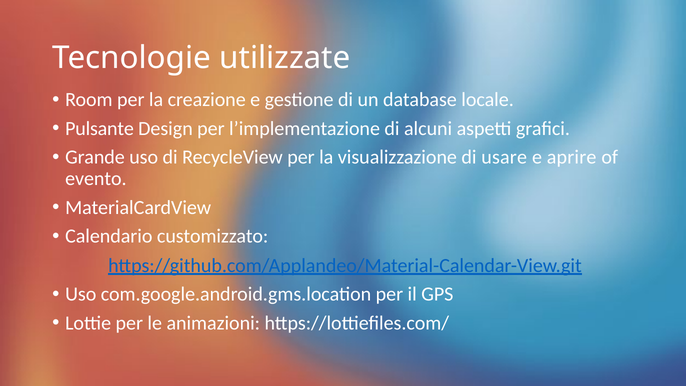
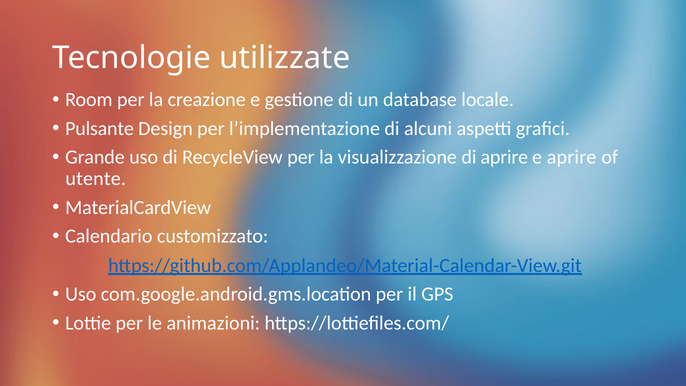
di usare: usare -> aprire
evento: evento -> utente
